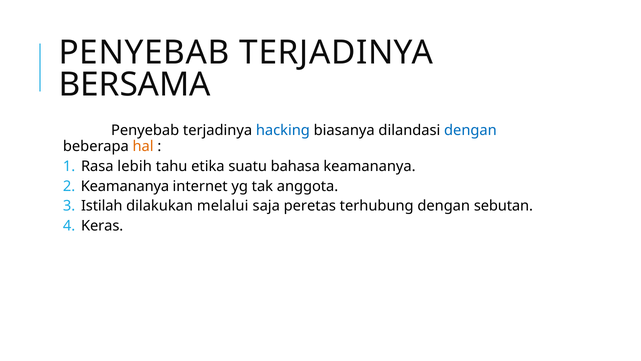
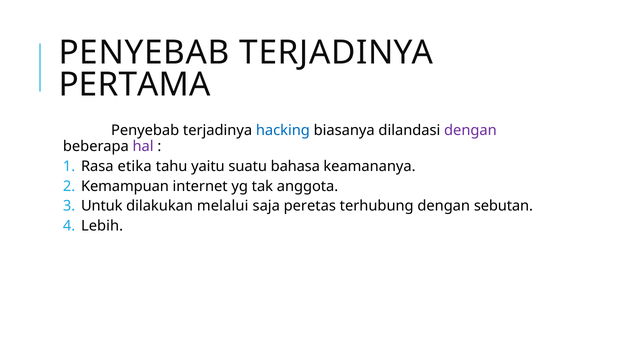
BERSAMA: BERSAMA -> PERTAMA
dengan at (470, 130) colour: blue -> purple
hal colour: orange -> purple
lebih: lebih -> etika
etika: etika -> yaitu
Keamananya at (125, 186): Keamananya -> Kemampuan
Istilah: Istilah -> Untuk
Keras: Keras -> Lebih
